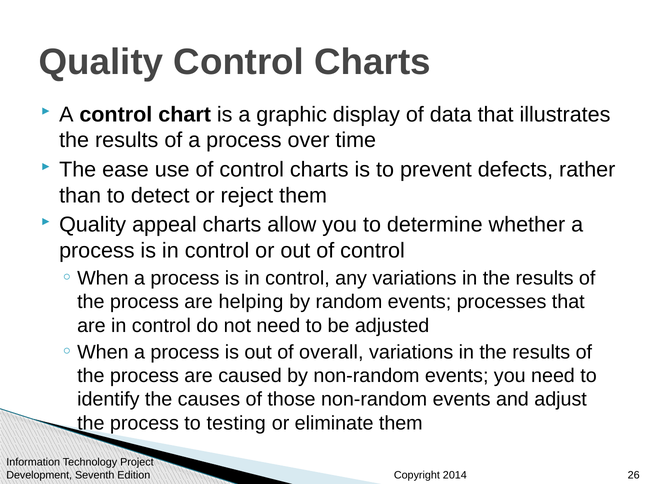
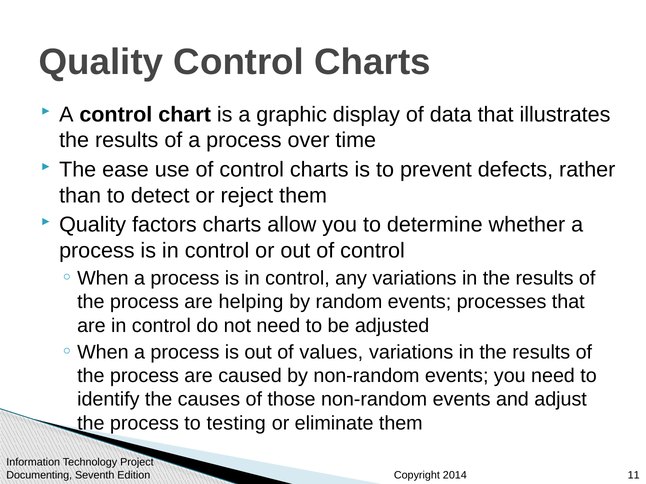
appeal: appeal -> factors
overall: overall -> values
Development: Development -> Documenting
26: 26 -> 11
